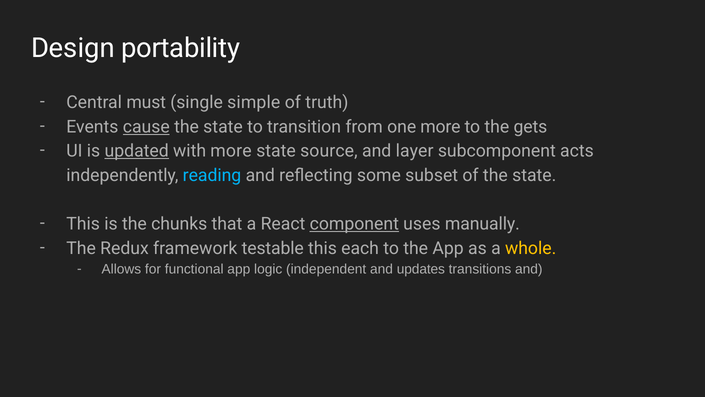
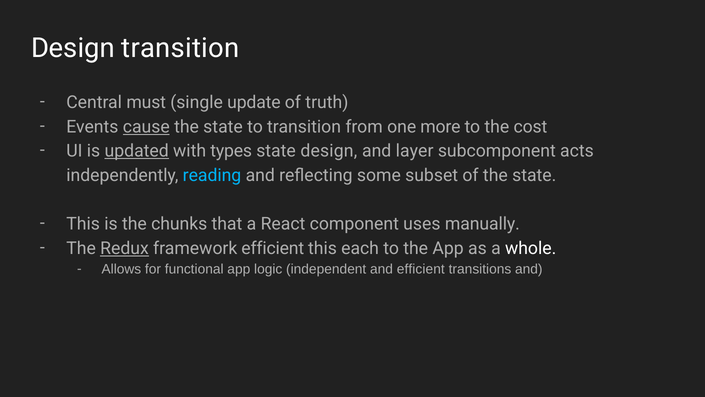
Design portability: portability -> transition
simple: simple -> update
gets: gets -> cost
with more: more -> types
state source: source -> design
component underline: present -> none
Redux underline: none -> present
framework testable: testable -> efficient
whole colour: yellow -> white
and updates: updates -> efficient
